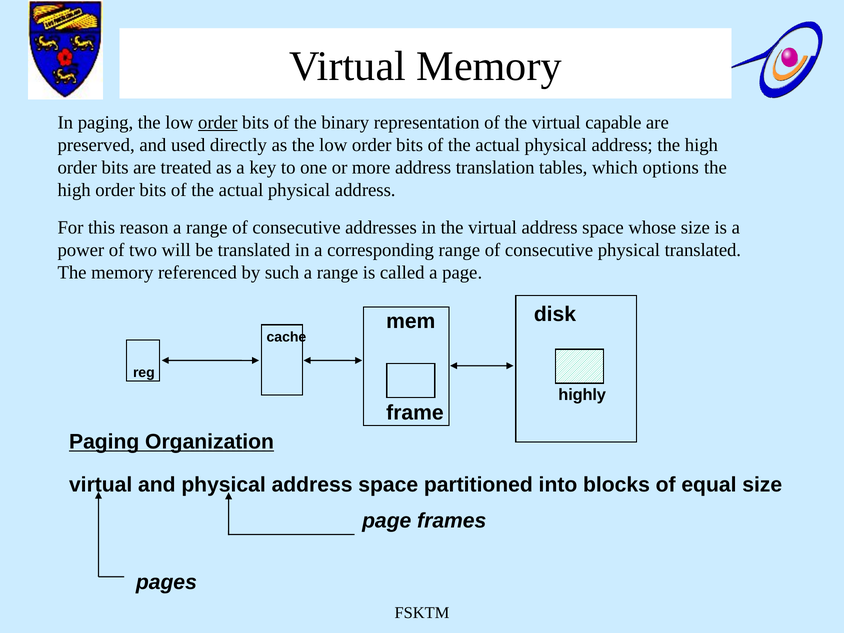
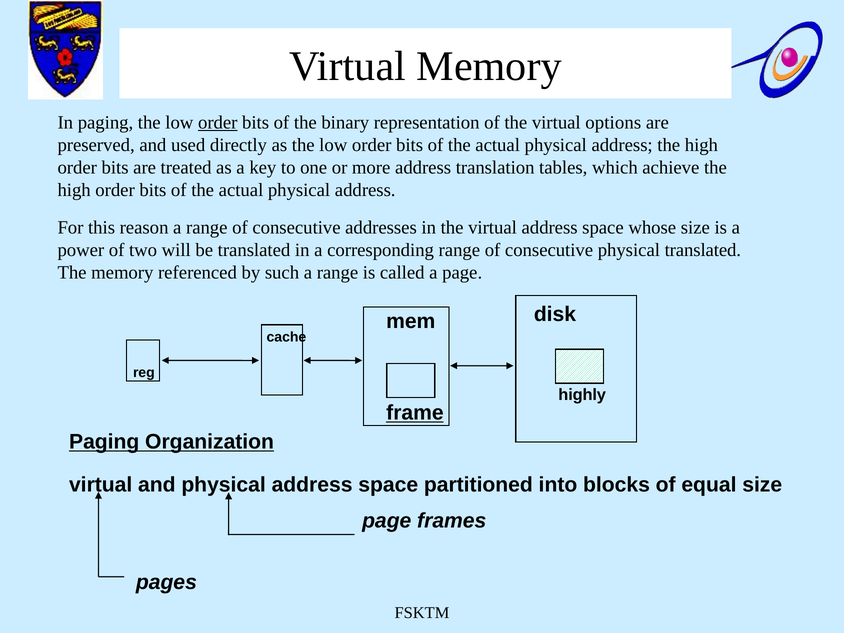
capable: capable -> options
options: options -> achieve
frame underline: none -> present
